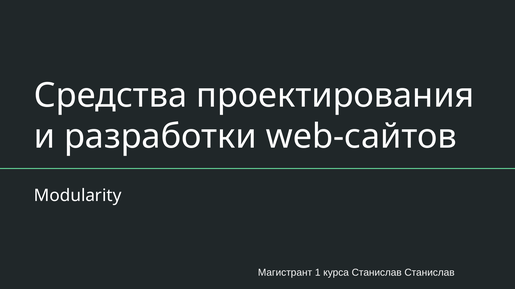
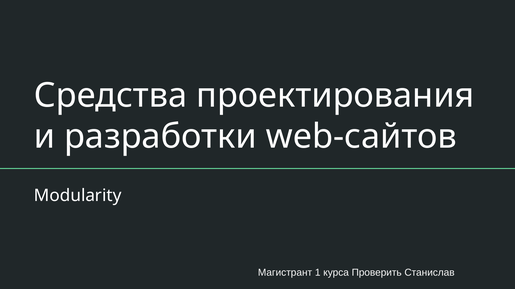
курса Станислав: Станислав -> Проверить
